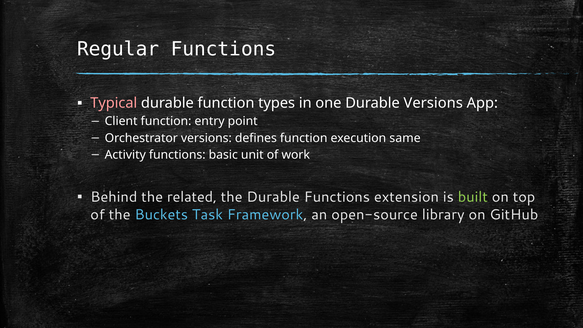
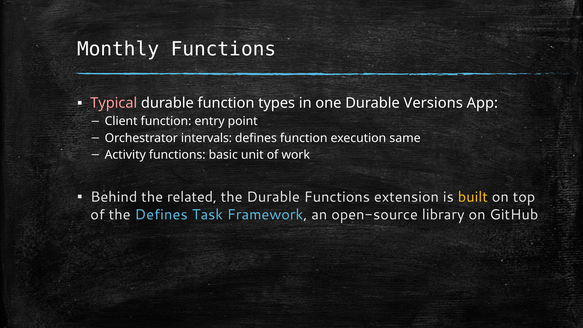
Regular: Regular -> Monthly
Orchestrator versions: versions -> intervals
built colour: light green -> yellow
the Buckets: Buckets -> Defines
